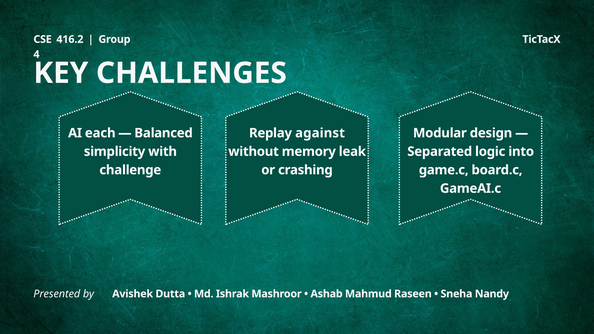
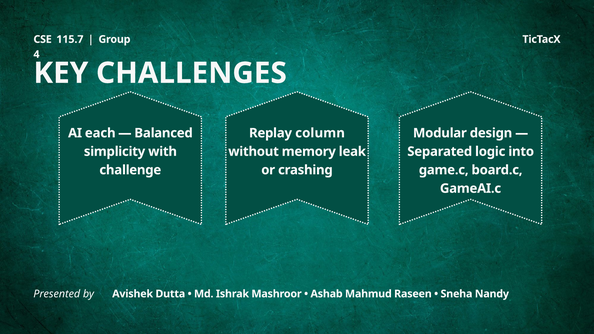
416.2: 416.2 -> 115.7
against: against -> column
